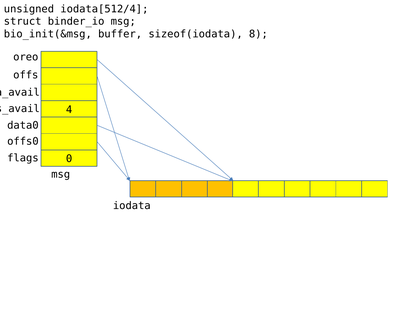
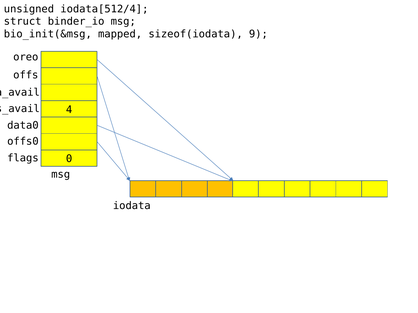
buffer: buffer -> mapped
8: 8 -> 9
